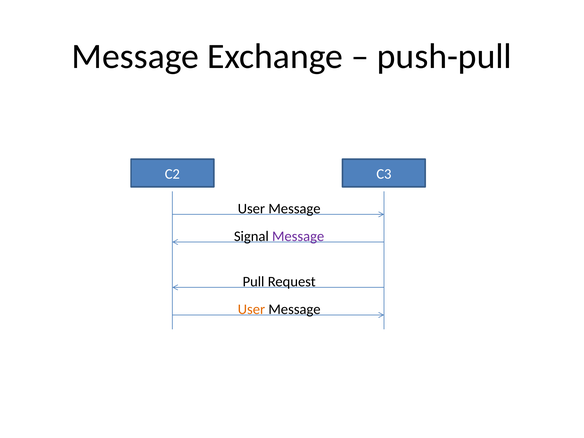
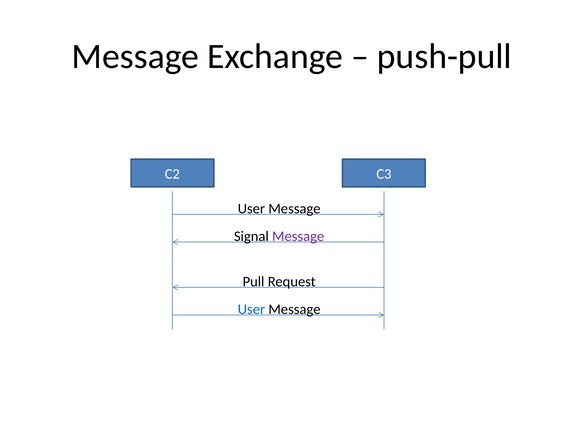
User at (251, 309) colour: orange -> blue
